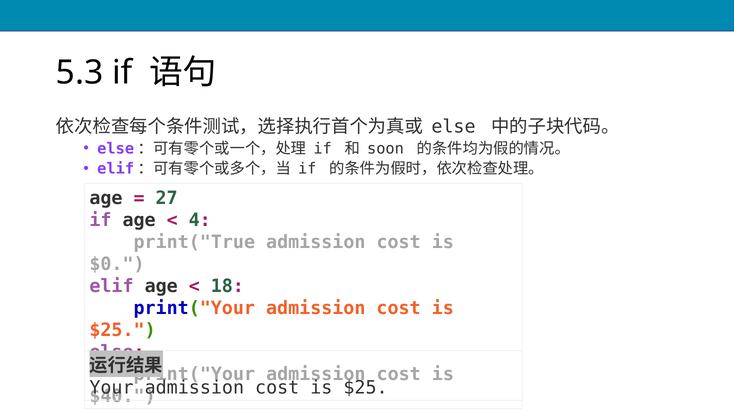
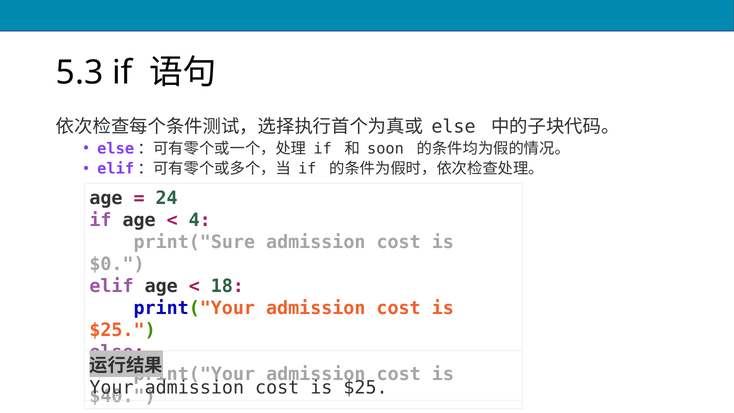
27: 27 -> 24
print("True: print("True -> print("Sure
